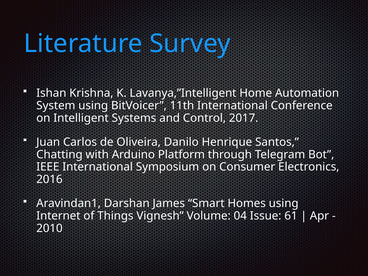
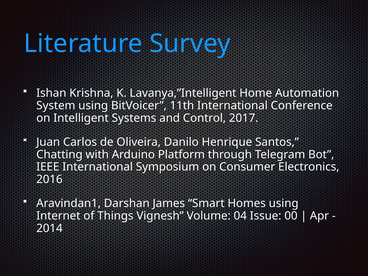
61: 61 -> 00
2010: 2010 -> 2014
